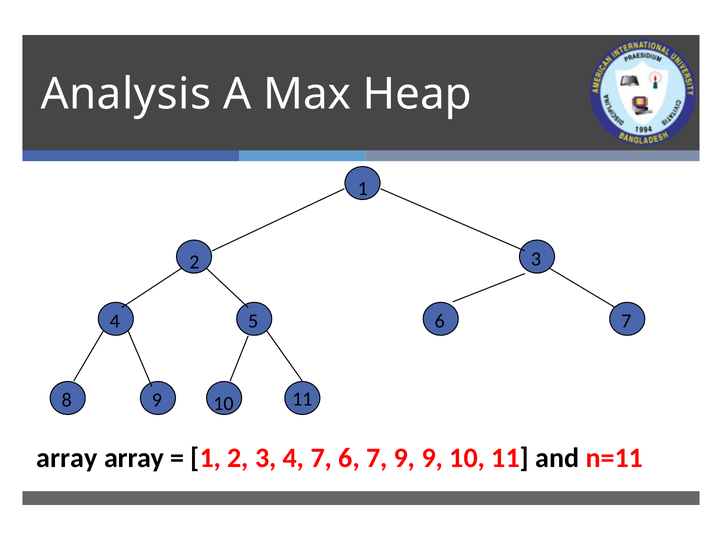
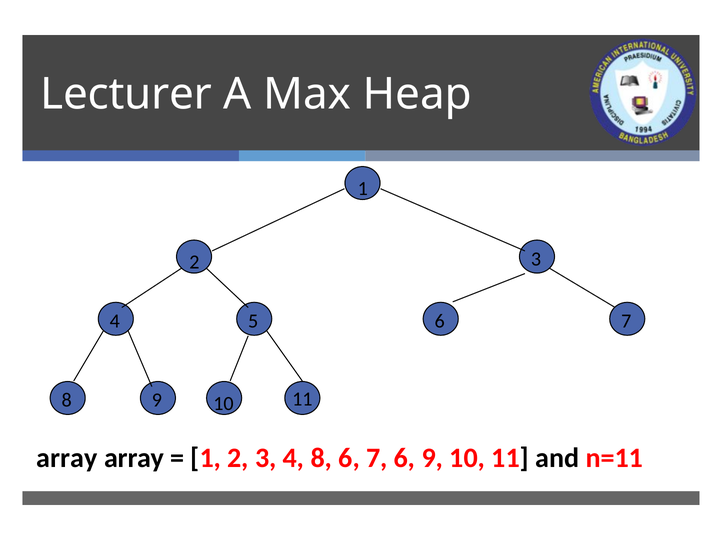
Analysis: Analysis -> Lecturer
3 4 7: 7 -> 8
6 7 9: 9 -> 6
